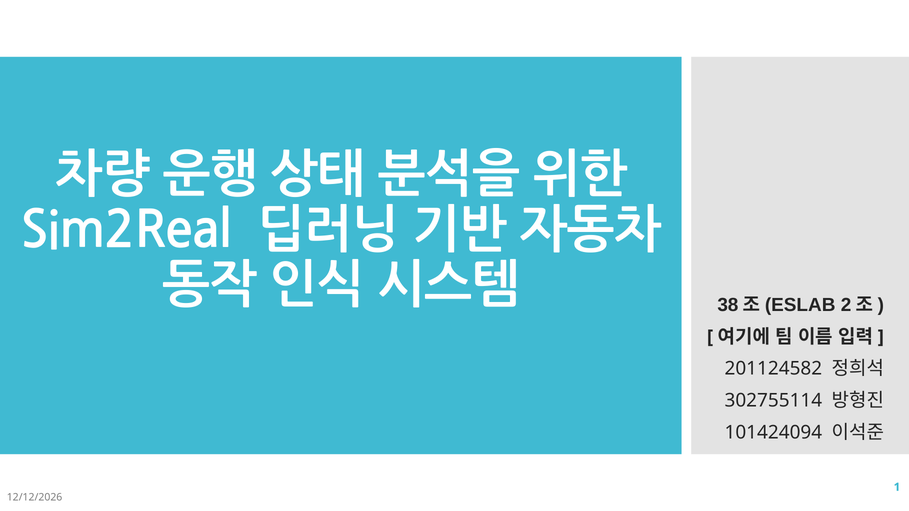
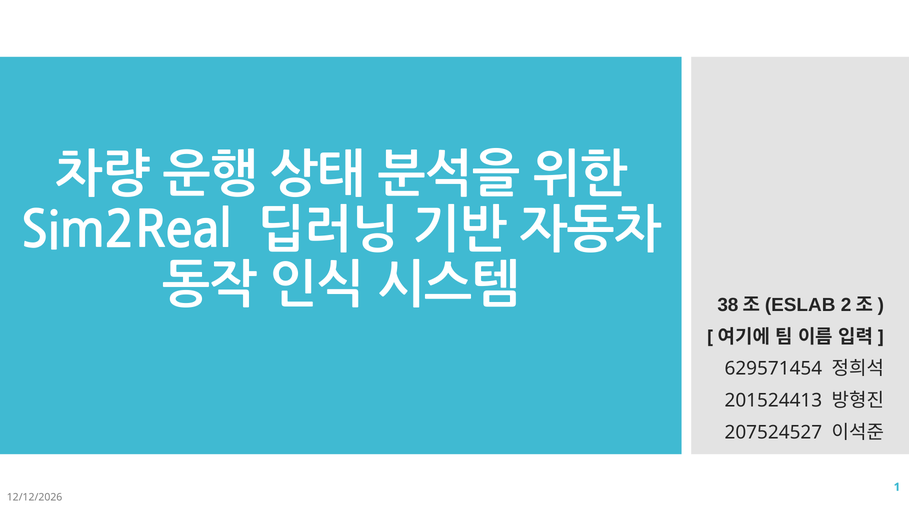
201124582: 201124582 -> 629571454
302755114: 302755114 -> 201524413
101424094: 101424094 -> 207524527
